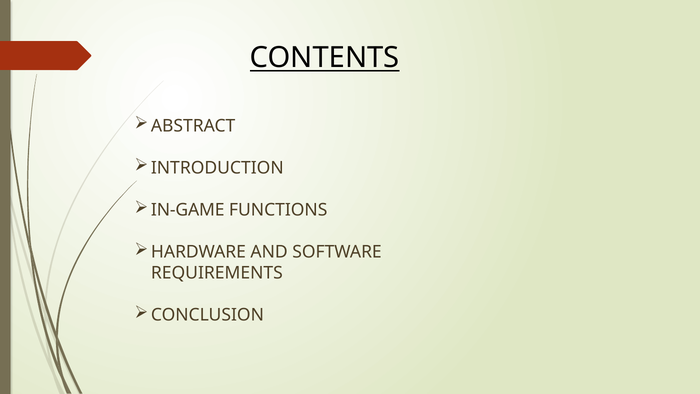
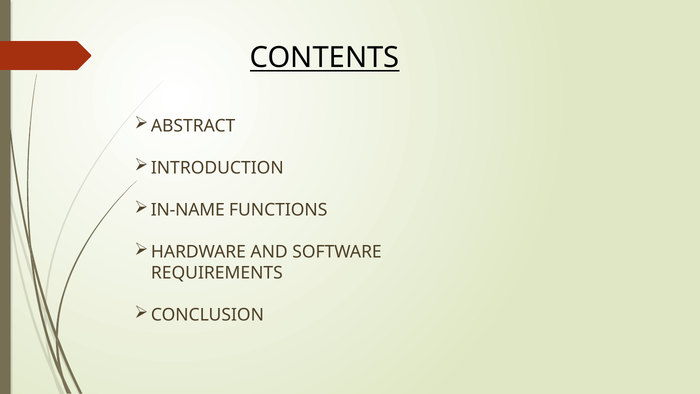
IN-GAME: IN-GAME -> IN-NAME
